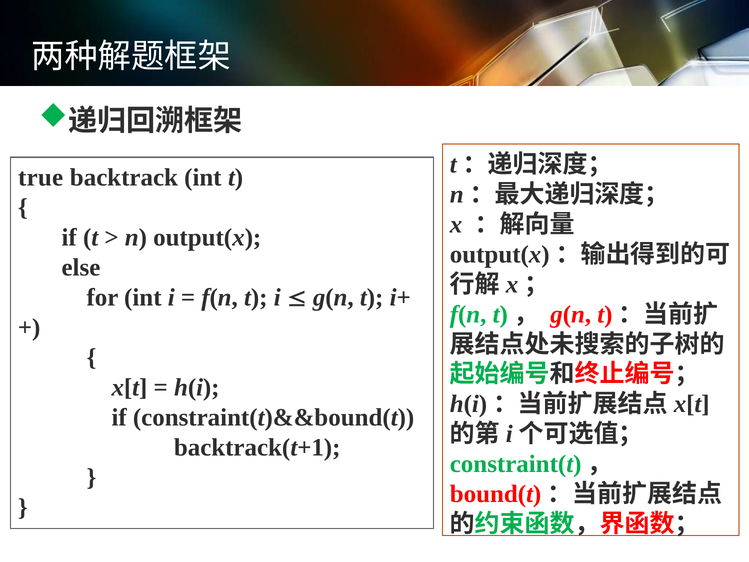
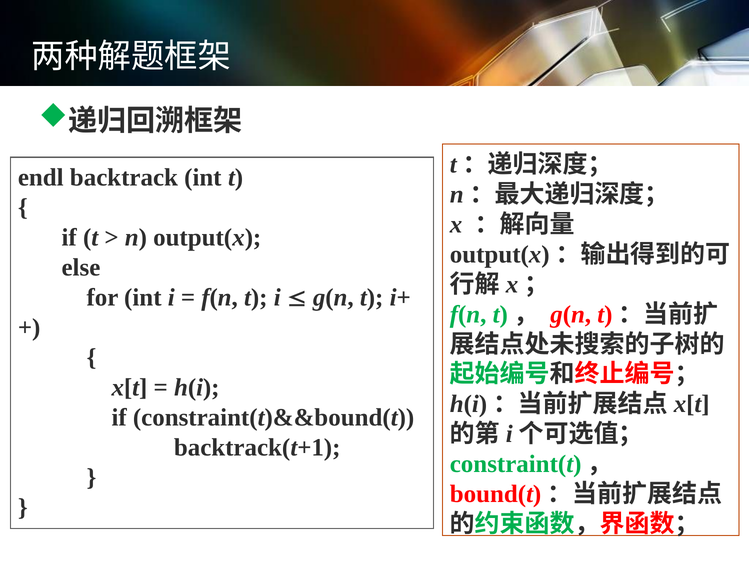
true: true -> endl
